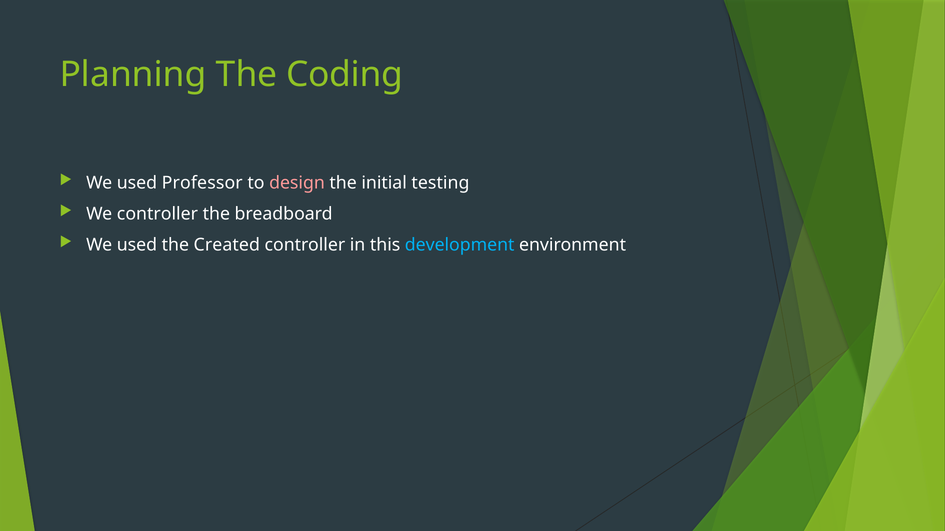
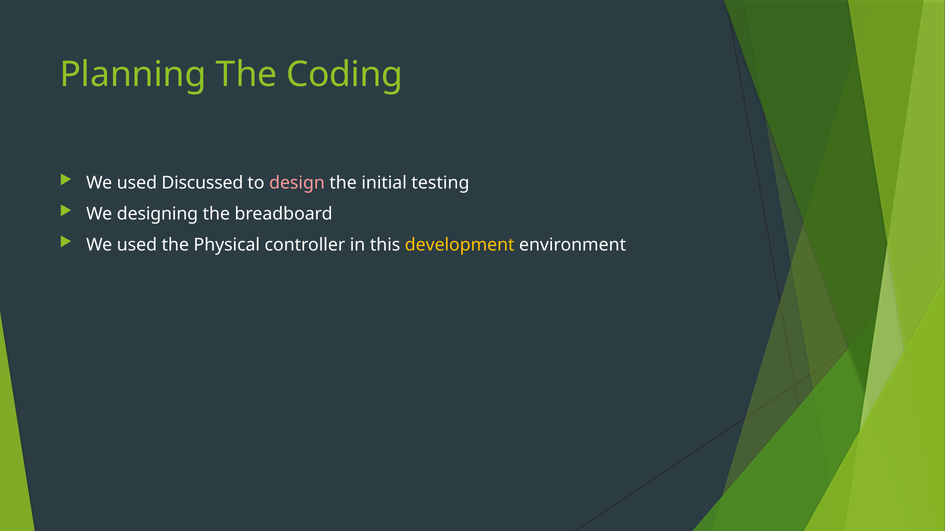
Professor: Professor -> Discussed
We controller: controller -> designing
Created: Created -> Physical
development colour: light blue -> yellow
